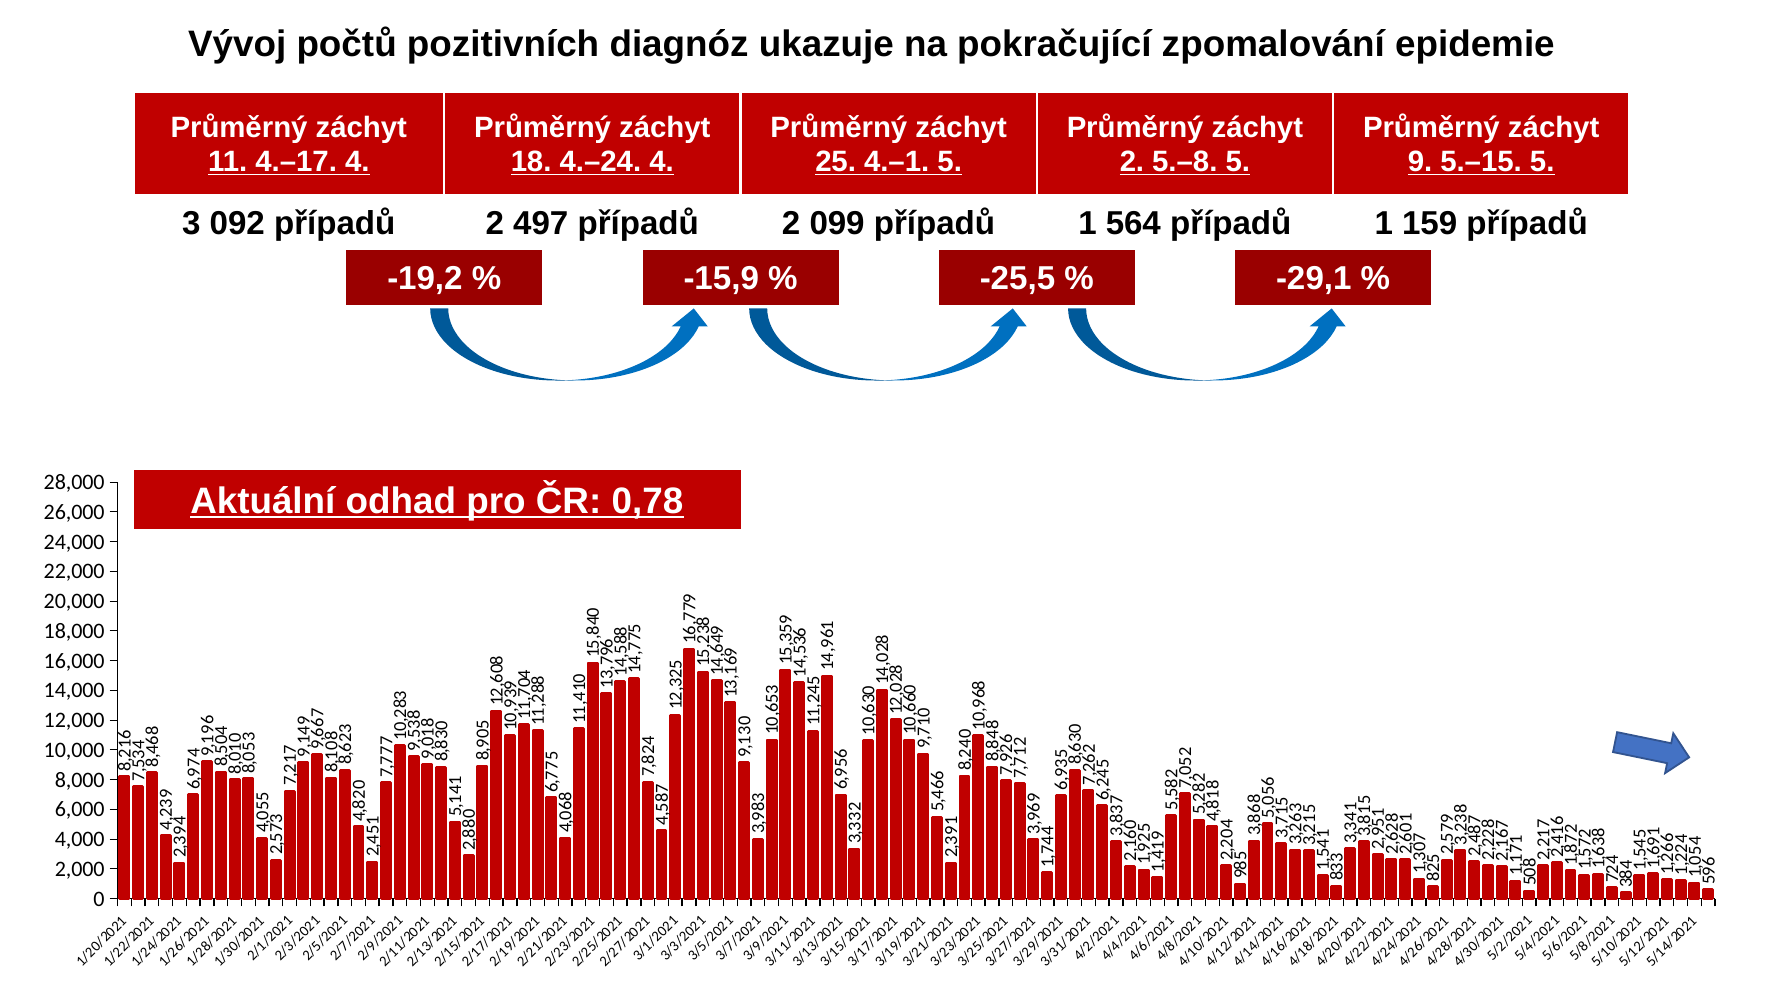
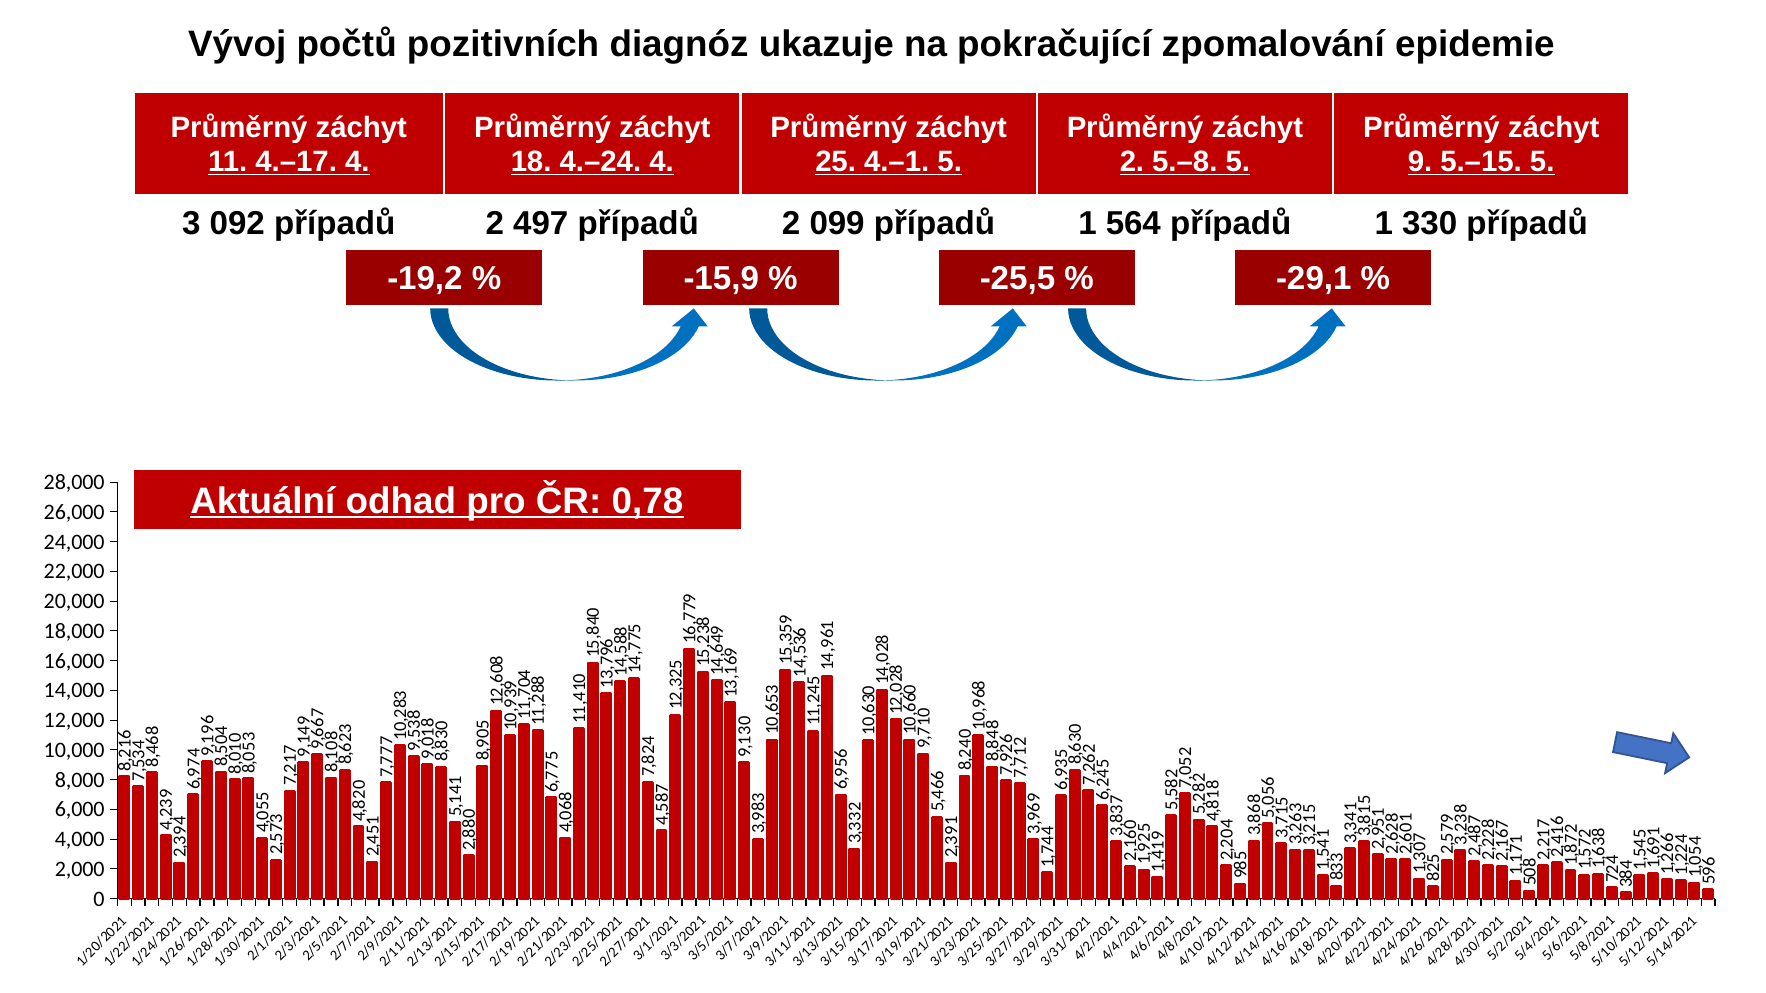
159: 159 -> 330
